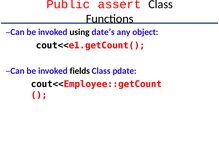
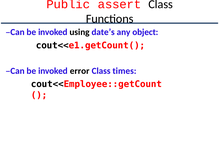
fields: fields -> error
pdate: pdate -> times
